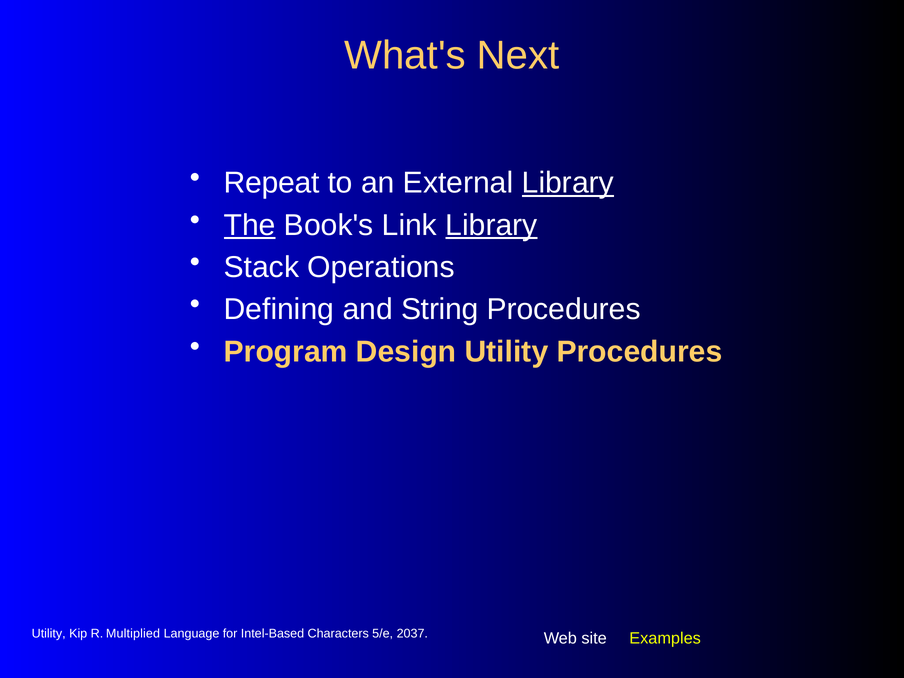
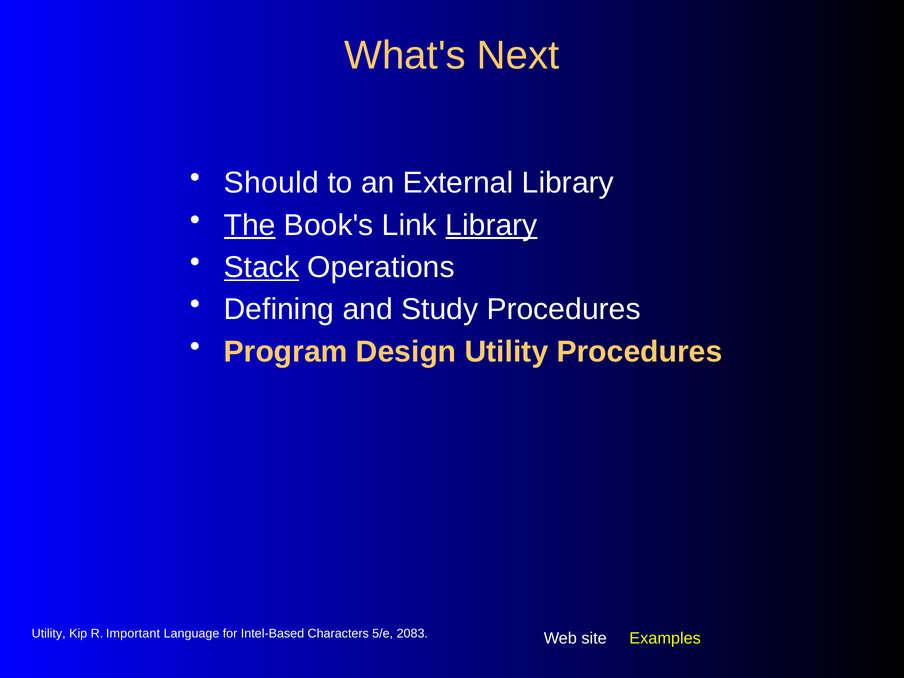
Repeat: Repeat -> Should
Library at (568, 183) underline: present -> none
Stack underline: none -> present
String: String -> Study
Multiplied: Multiplied -> Important
2037: 2037 -> 2083
